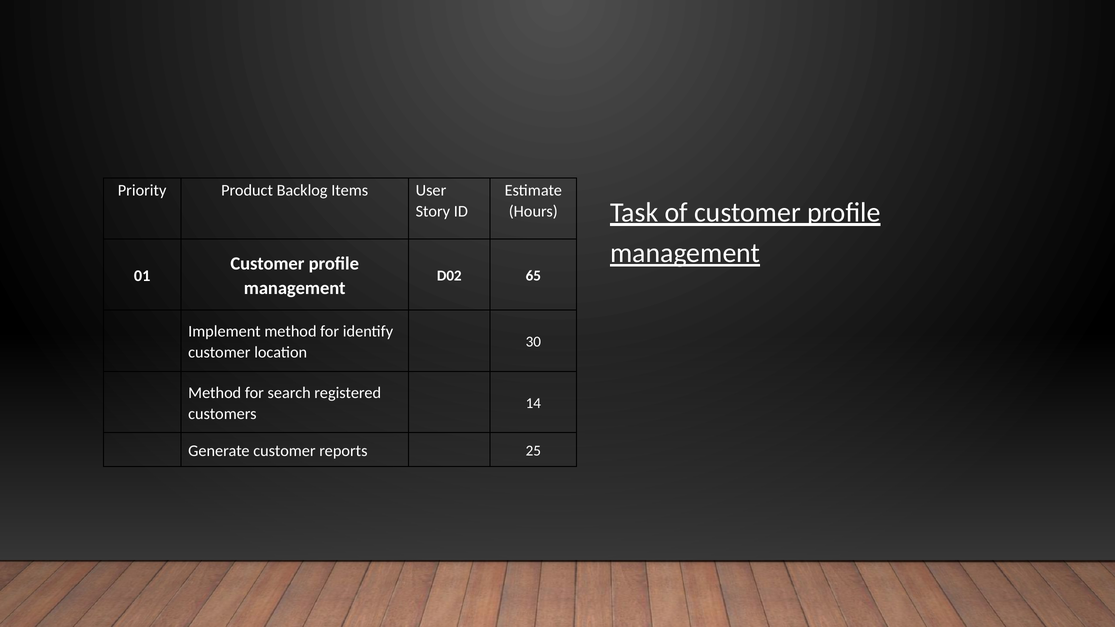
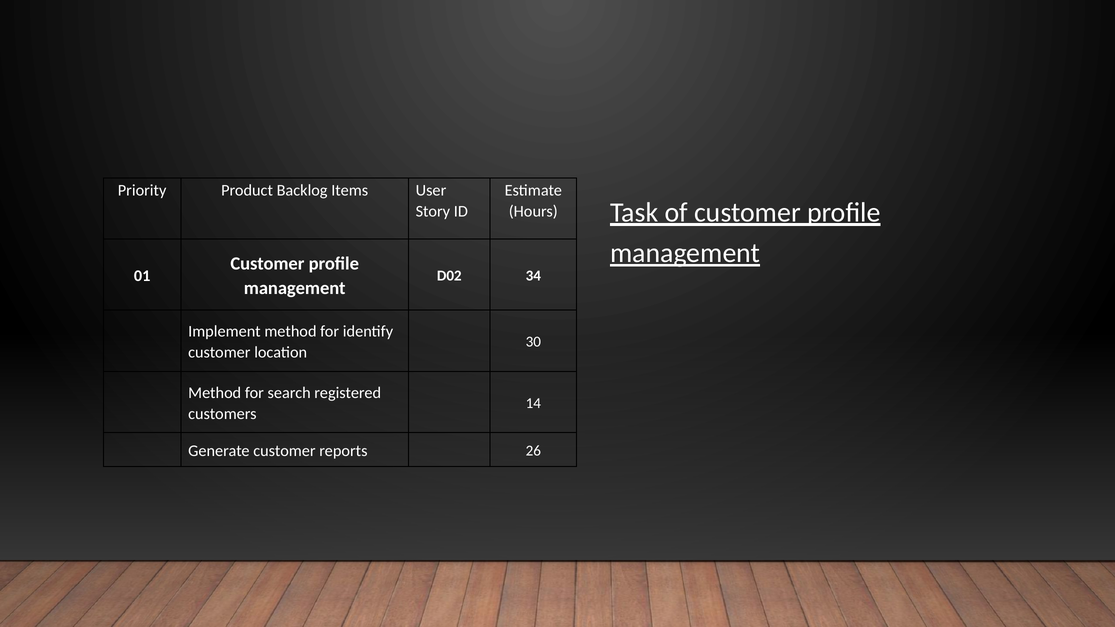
65: 65 -> 34
25: 25 -> 26
